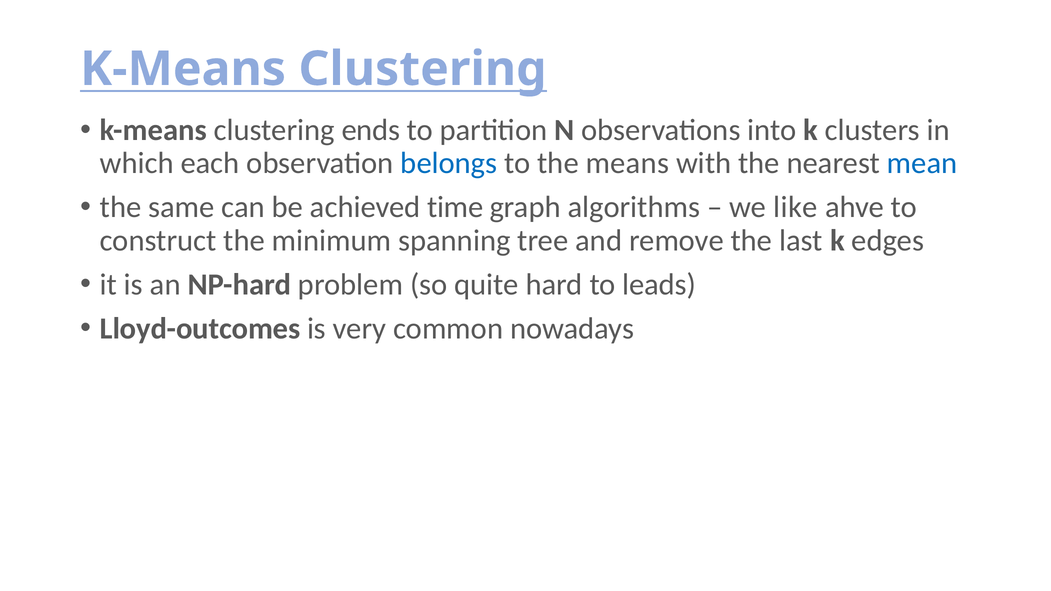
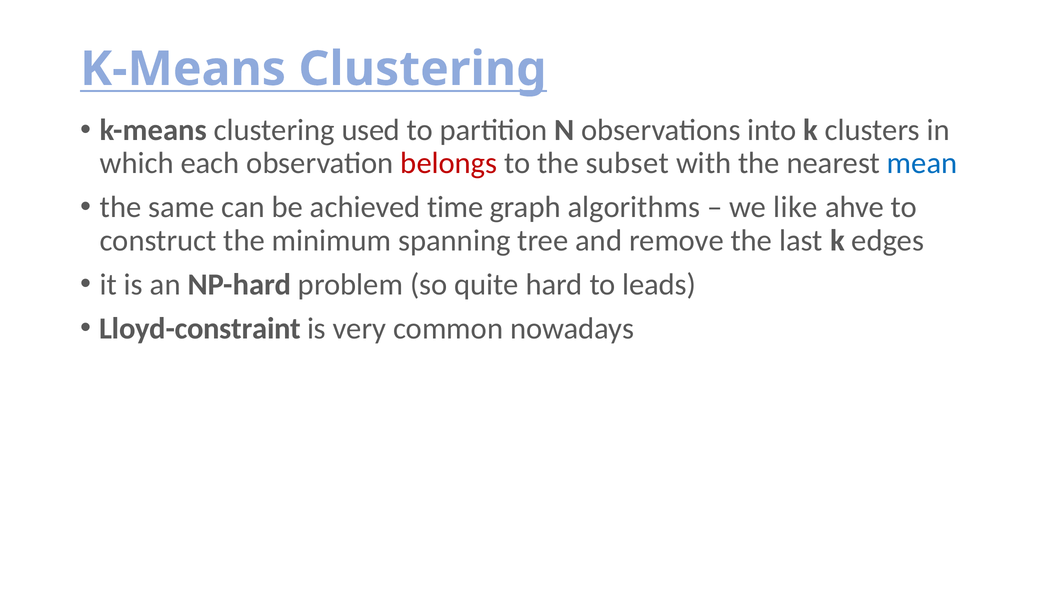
ends: ends -> used
belongs colour: blue -> red
means: means -> subset
Lloyd-outcomes: Lloyd-outcomes -> Lloyd-constraint
